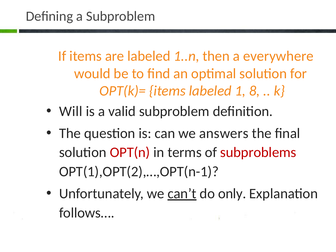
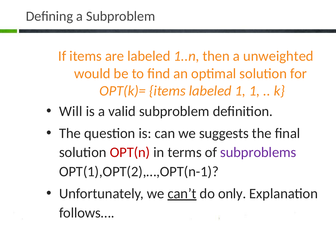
everywhere: everywhere -> unweighted
1 8: 8 -> 1
answers: answers -> suggests
subproblems colour: red -> purple
